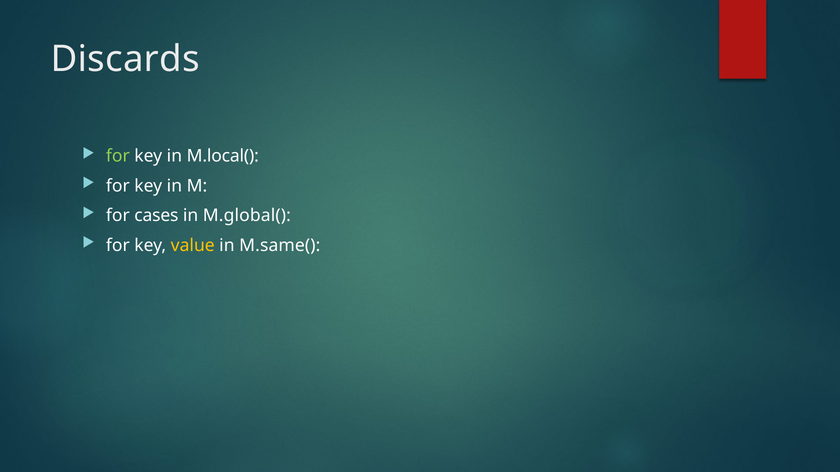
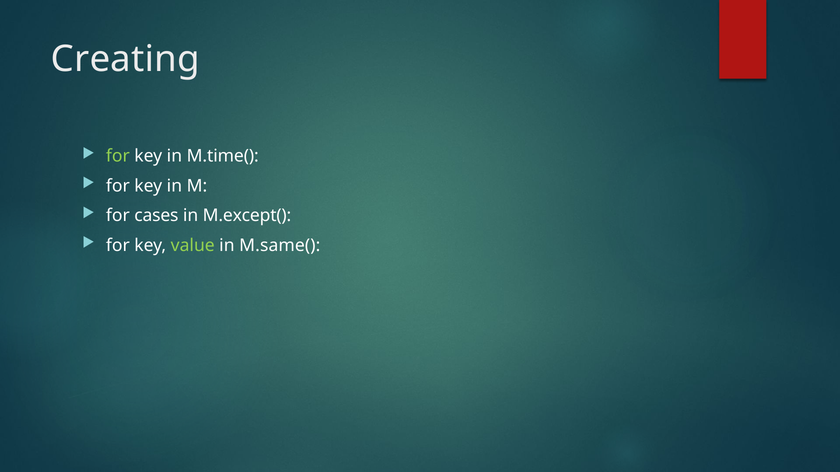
Discards: Discards -> Creating
M.local(: M.local( -> M.time(
M.global(: M.global( -> M.except(
value colour: yellow -> light green
